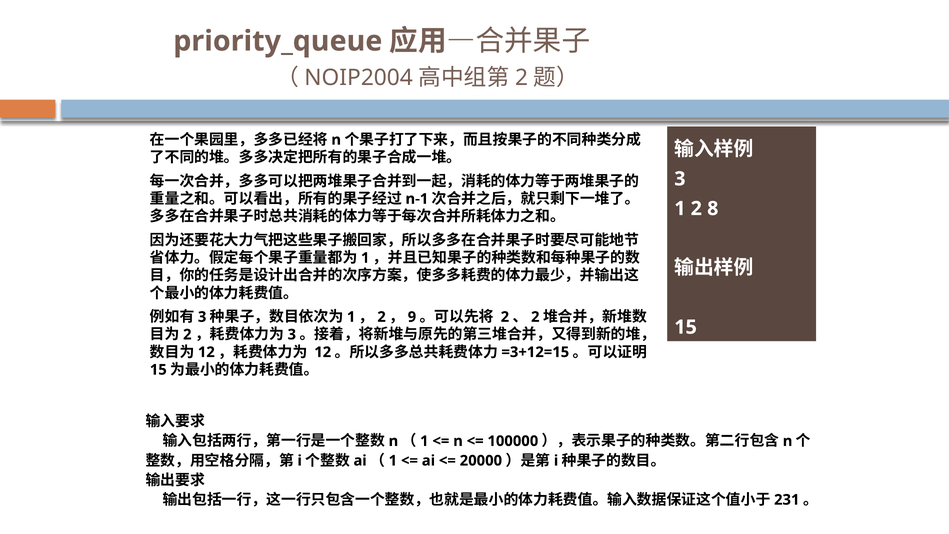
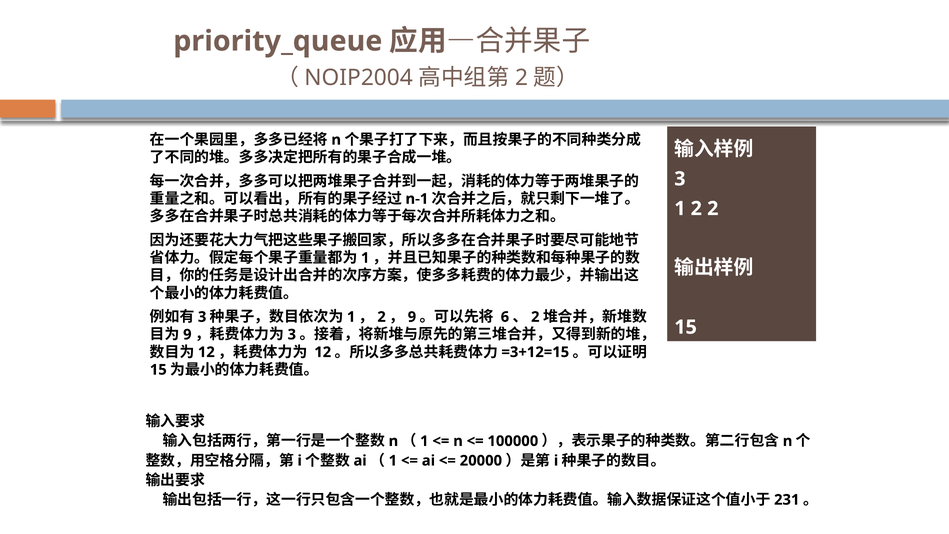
2 8: 8 -> 2
2 at (505, 317): 2 -> 6
2 at (187, 334): 2 -> 9
